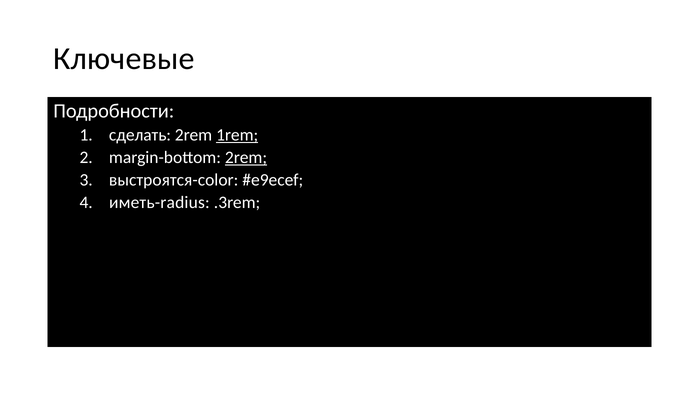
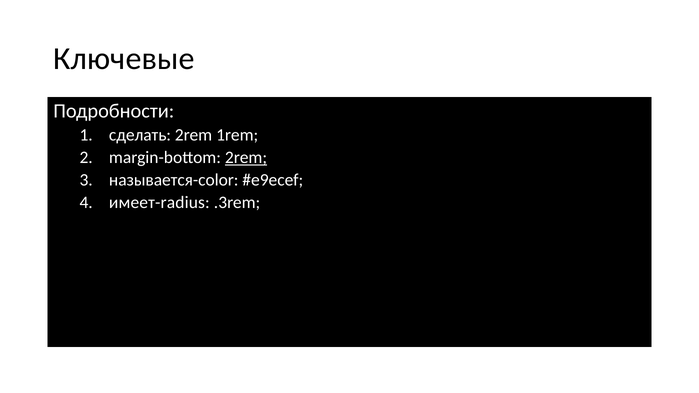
1rem underline: present -> none
выстроятся-color: выстроятся-color -> называется-color
иметь-radius: иметь-radius -> имеет-radius
